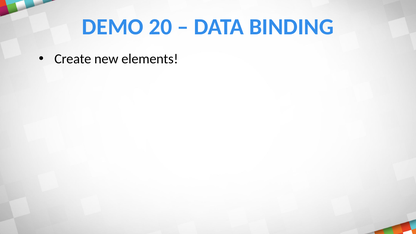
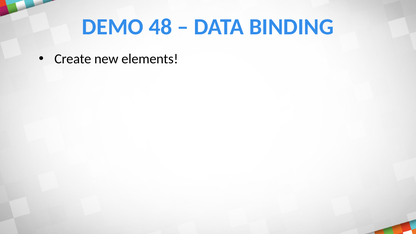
20: 20 -> 48
